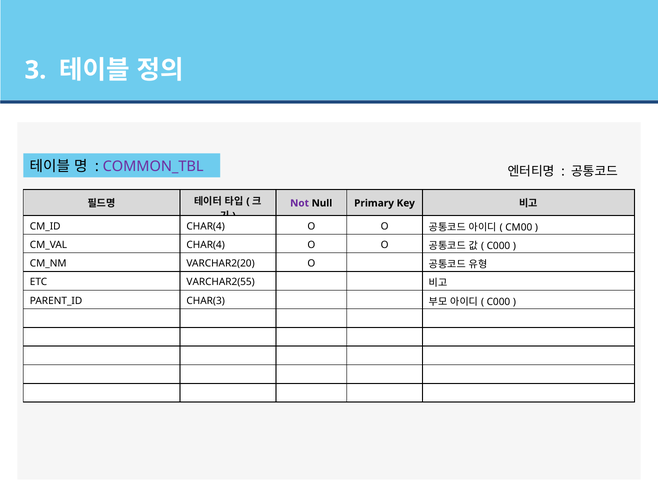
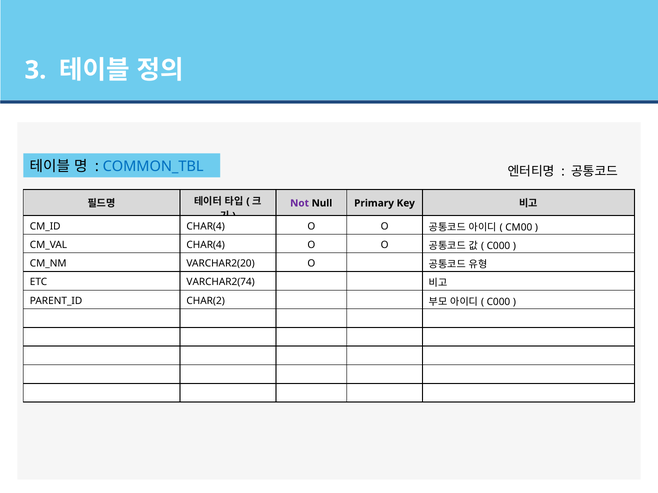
COMMON_TBL colour: purple -> blue
VARCHAR2(55: VARCHAR2(55 -> VARCHAR2(74
CHAR(3: CHAR(3 -> CHAR(2
